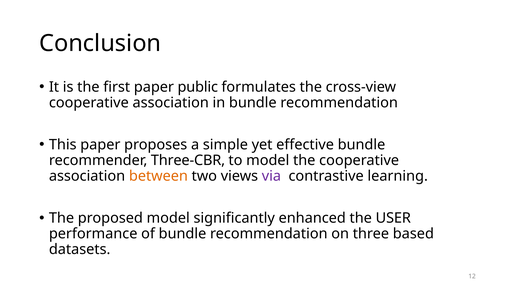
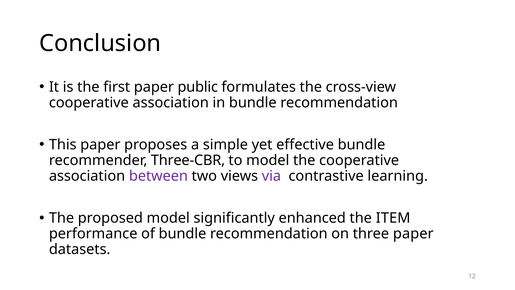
between colour: orange -> purple
USER: USER -> ITEM
three based: based -> paper
